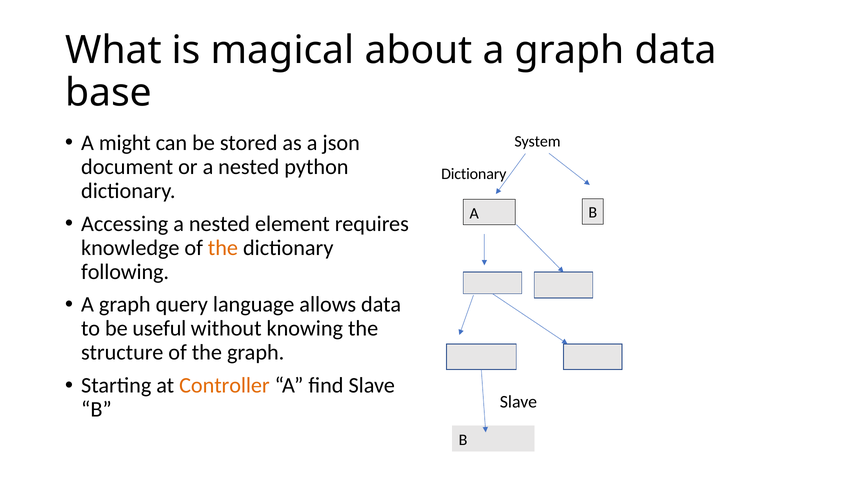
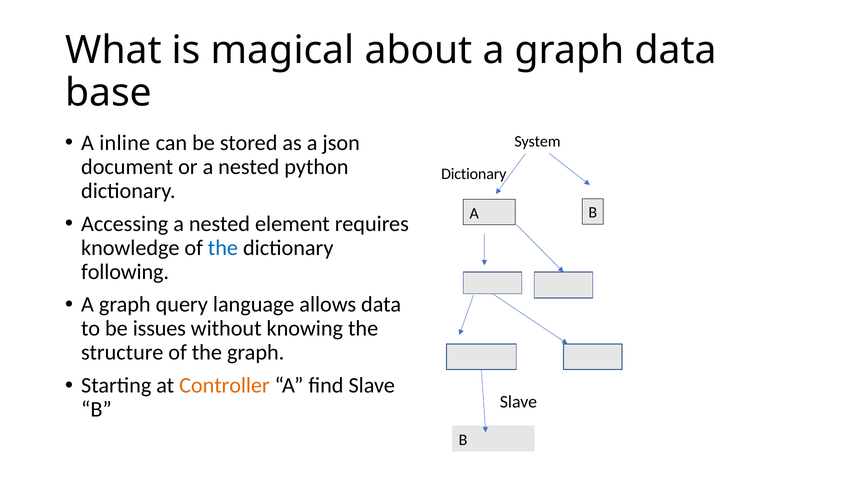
might: might -> inline
the at (223, 248) colour: orange -> blue
useful: useful -> issues
